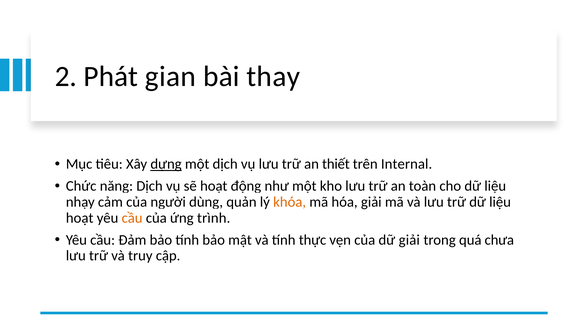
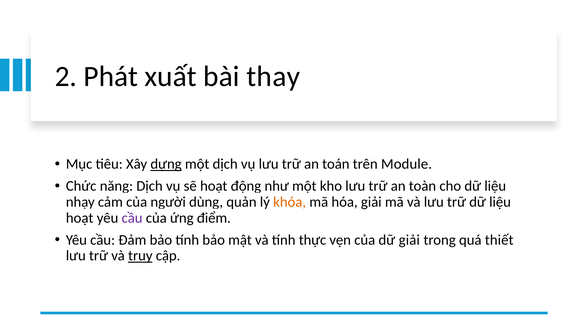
gian: gian -> xuất
thiết: thiết -> toán
Internal: Internal -> Module
cầu at (132, 218) colour: orange -> purple
trình: trình -> điểm
chưa: chưa -> thiết
truy underline: none -> present
